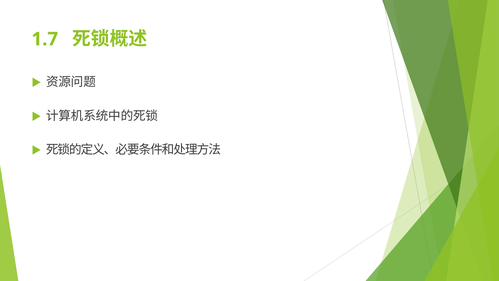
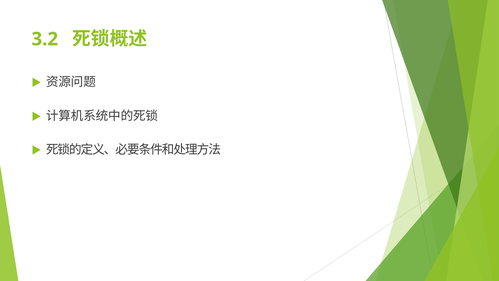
1.7: 1.7 -> 3.2
